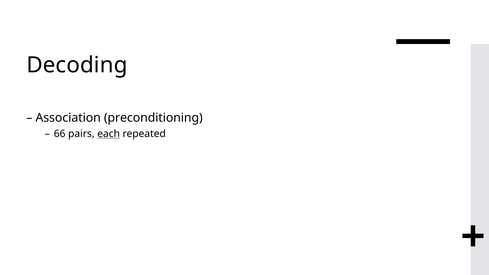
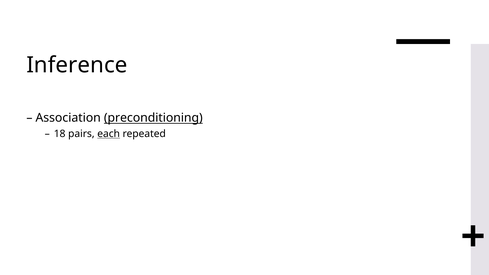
Decoding: Decoding -> Inference
preconditioning underline: none -> present
66: 66 -> 18
